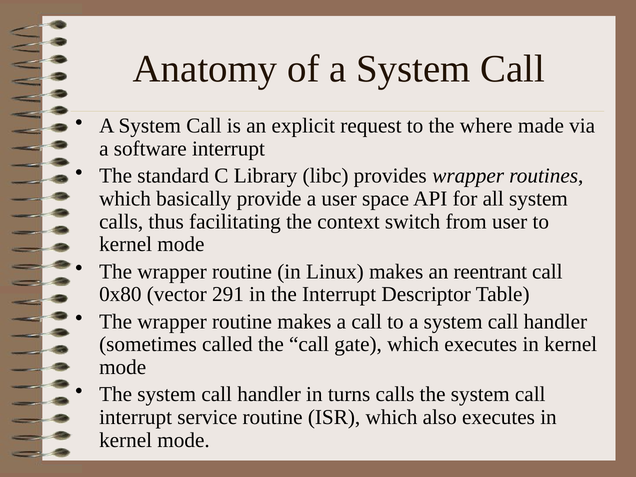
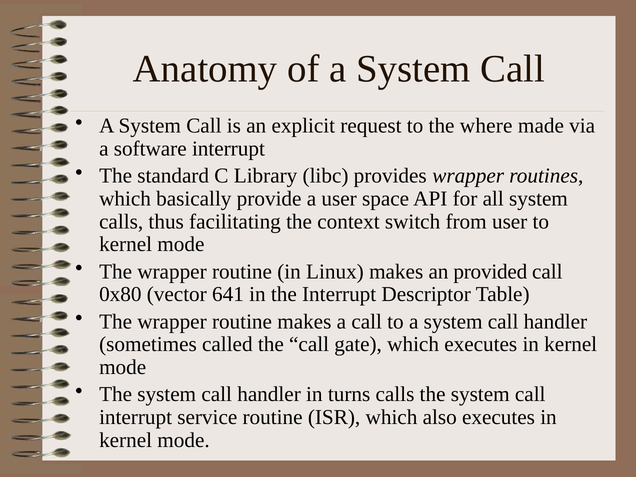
reentrant: reentrant -> provided
291: 291 -> 641
